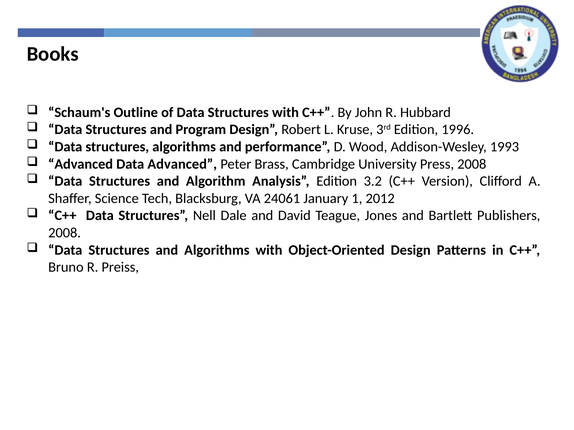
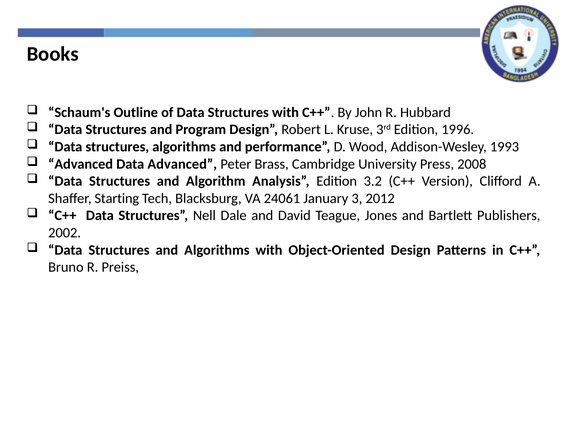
Science: Science -> Starting
1: 1 -> 3
2008 at (65, 233): 2008 -> 2002
